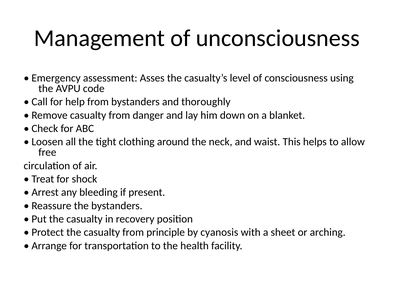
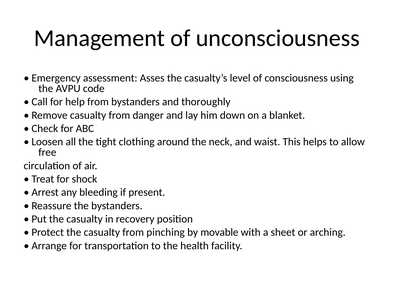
principle: principle -> pinching
cyanosis: cyanosis -> movable
